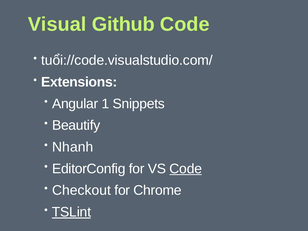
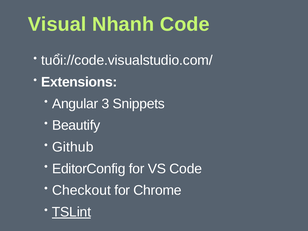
Github: Github -> Nhanh
1: 1 -> 3
Nhanh: Nhanh -> Github
Code at (186, 169) underline: present -> none
